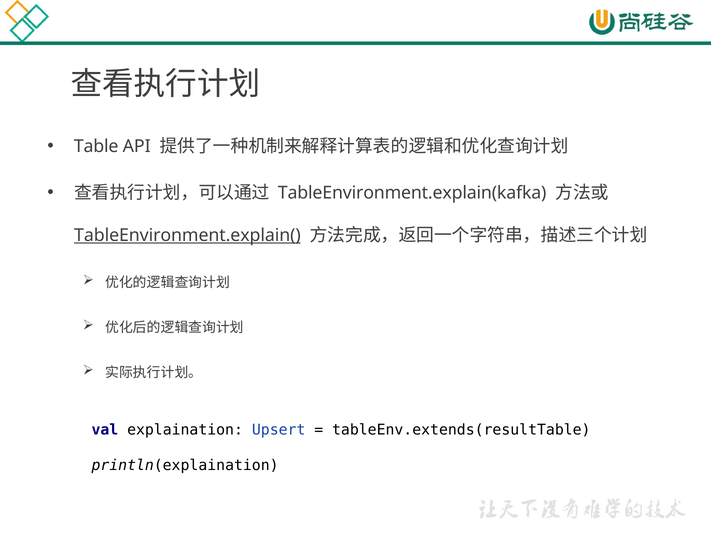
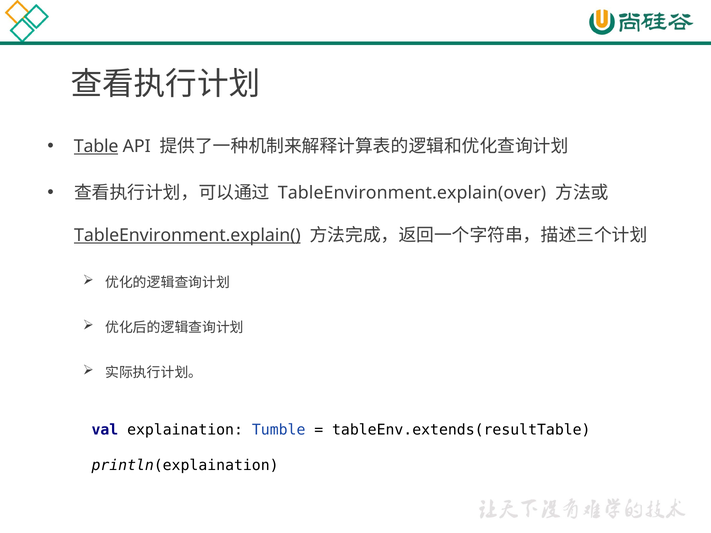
Table underline: none -> present
TableEnvironment.explain(kafka: TableEnvironment.explain(kafka -> TableEnvironment.explain(over
Upsert: Upsert -> Tumble
